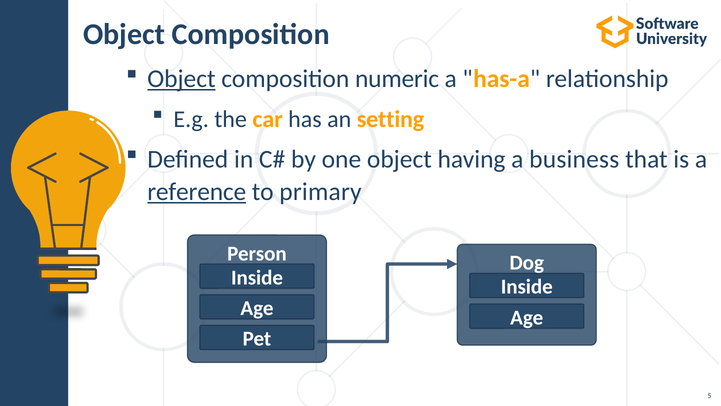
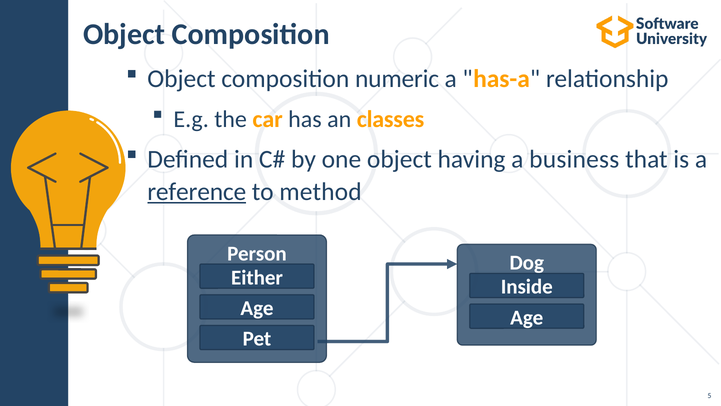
Object at (181, 79) underline: present -> none
setting: setting -> classes
primary: primary -> method
Inside at (257, 277): Inside -> Either
